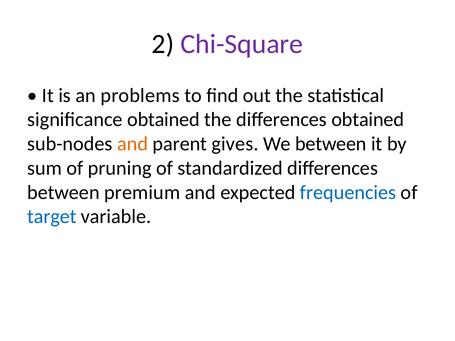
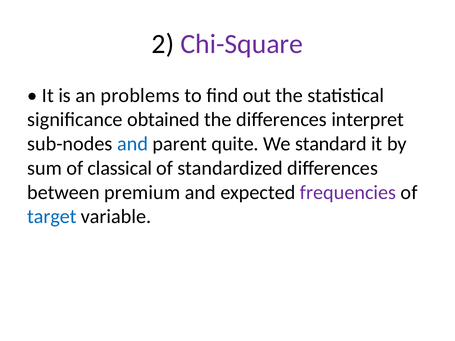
differences obtained: obtained -> interpret
and at (133, 144) colour: orange -> blue
gives: gives -> quite
We between: between -> standard
pruning: pruning -> classical
frequencies colour: blue -> purple
